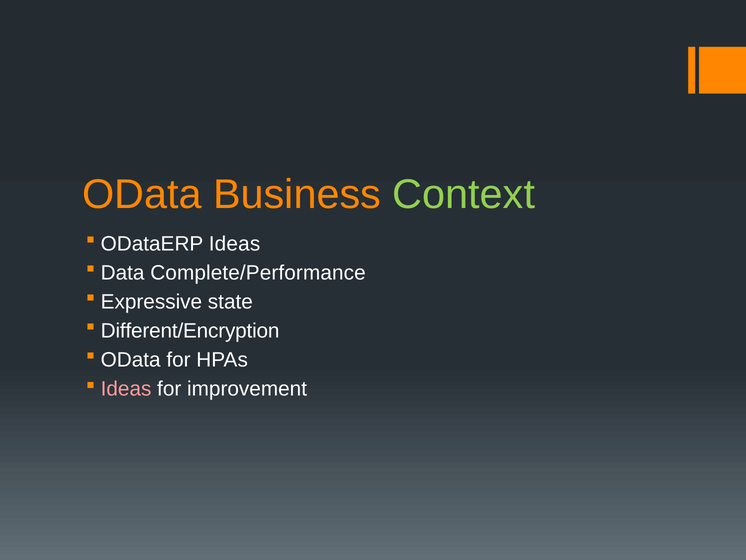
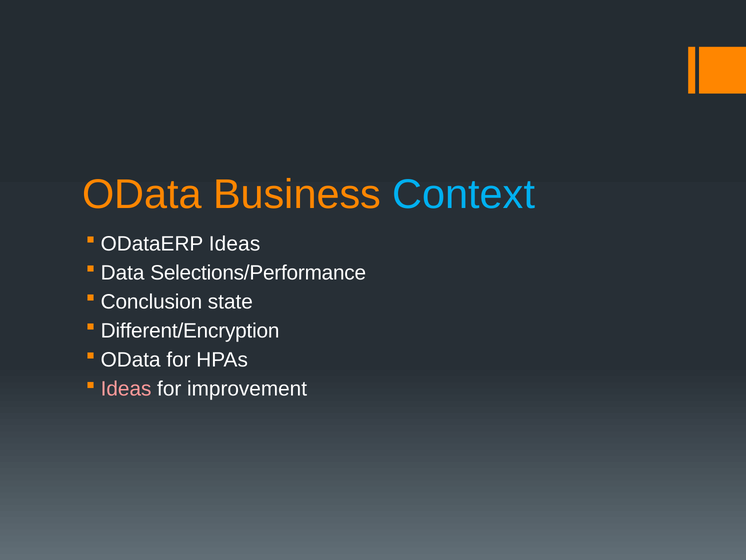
Context colour: light green -> light blue
Complete/Performance: Complete/Performance -> Selections/Performance
Expressive: Expressive -> Conclusion
